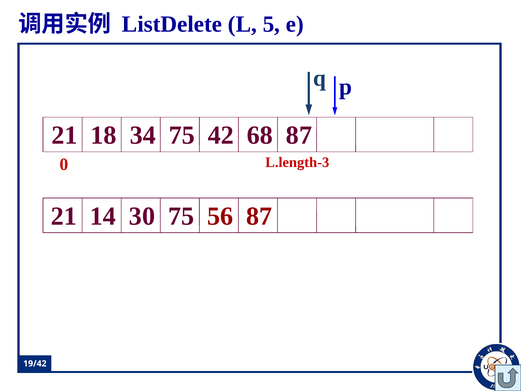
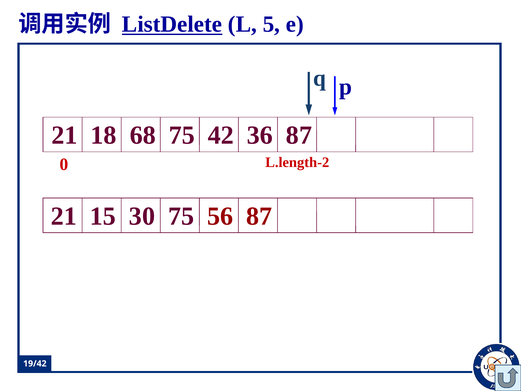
ListDelete underline: none -> present
34: 34 -> 68
68: 68 -> 36
L.length-3: L.length-3 -> L.length-2
14: 14 -> 15
